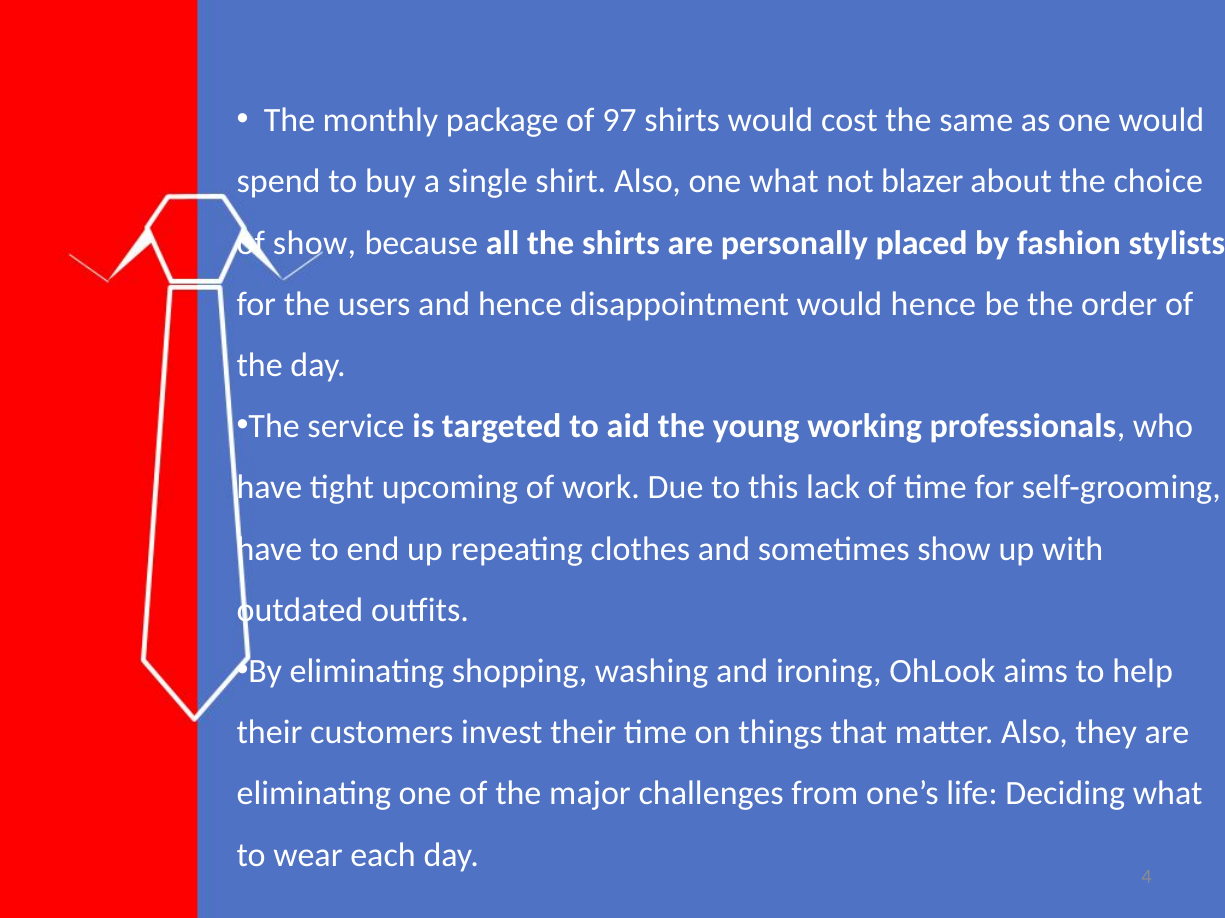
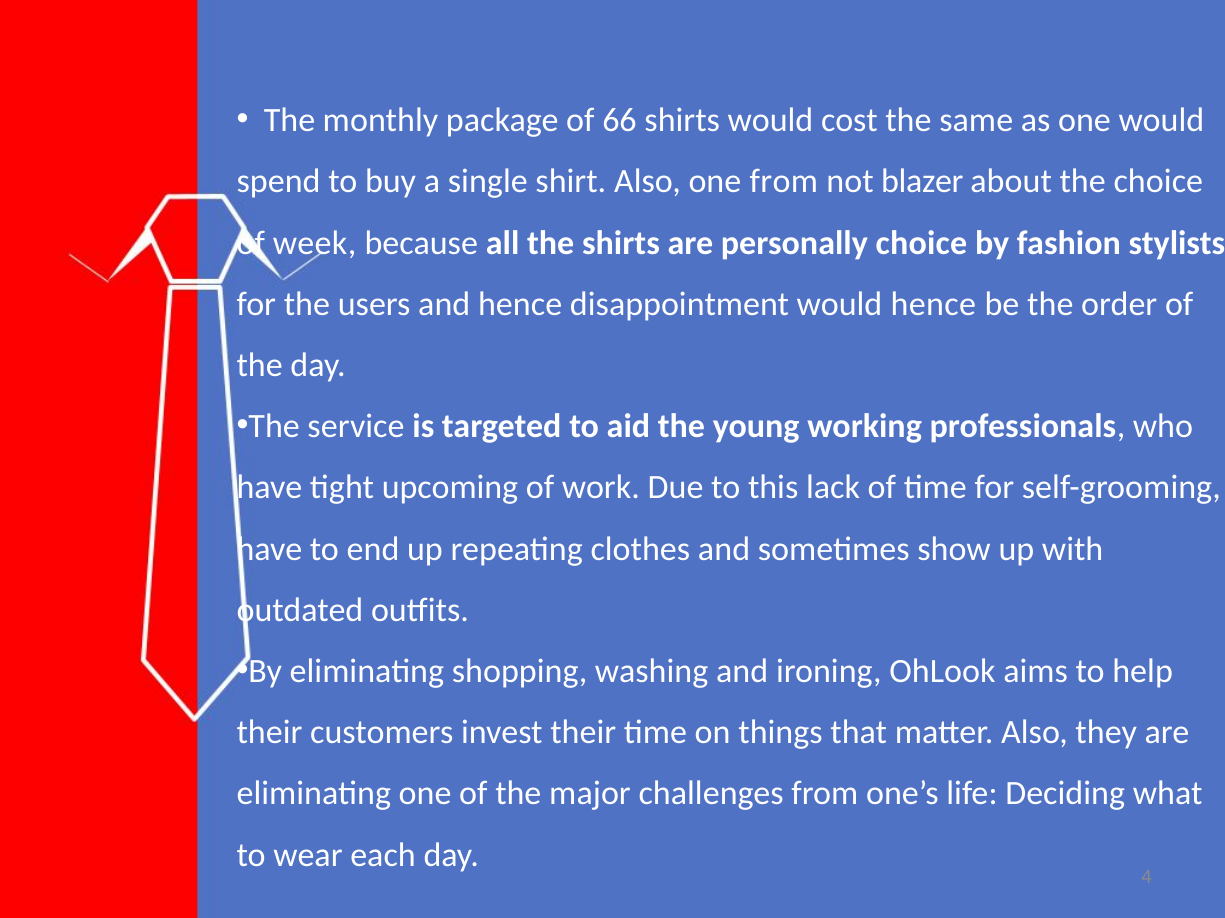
97: 97 -> 66
one what: what -> from
of show: show -> week
personally placed: placed -> choice
